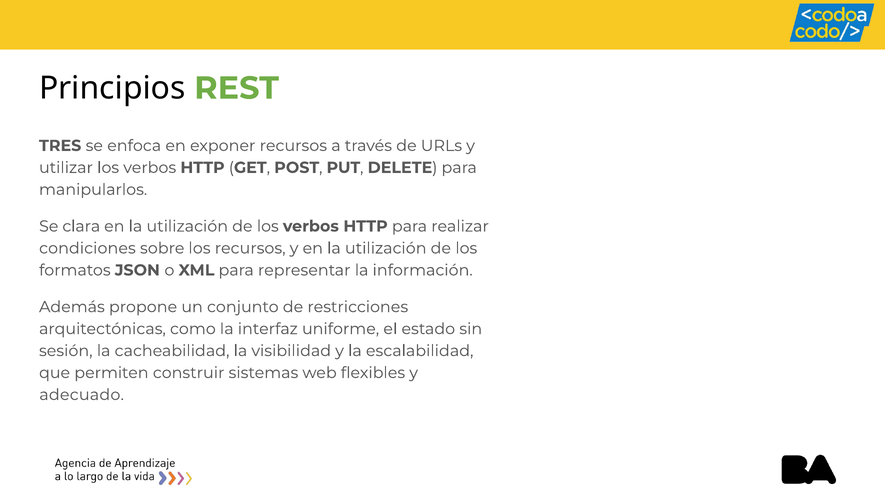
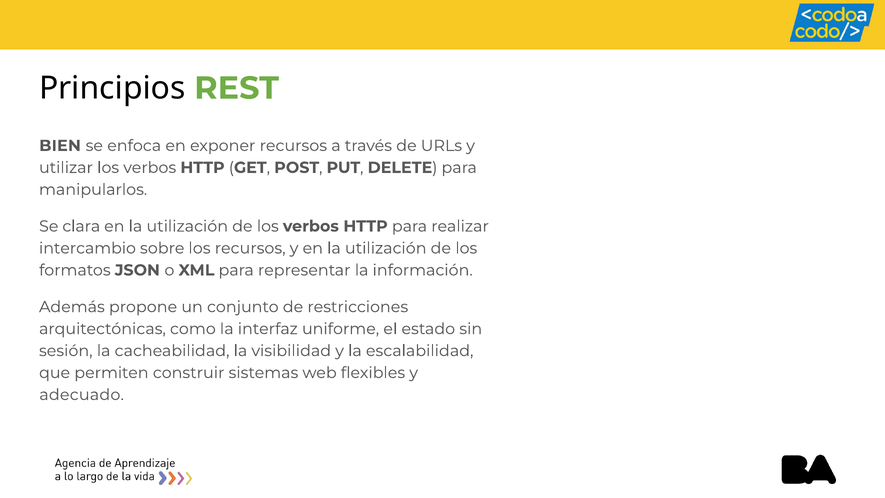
TRES: TRES -> BIEN
condiciones: condiciones -> intercambio
